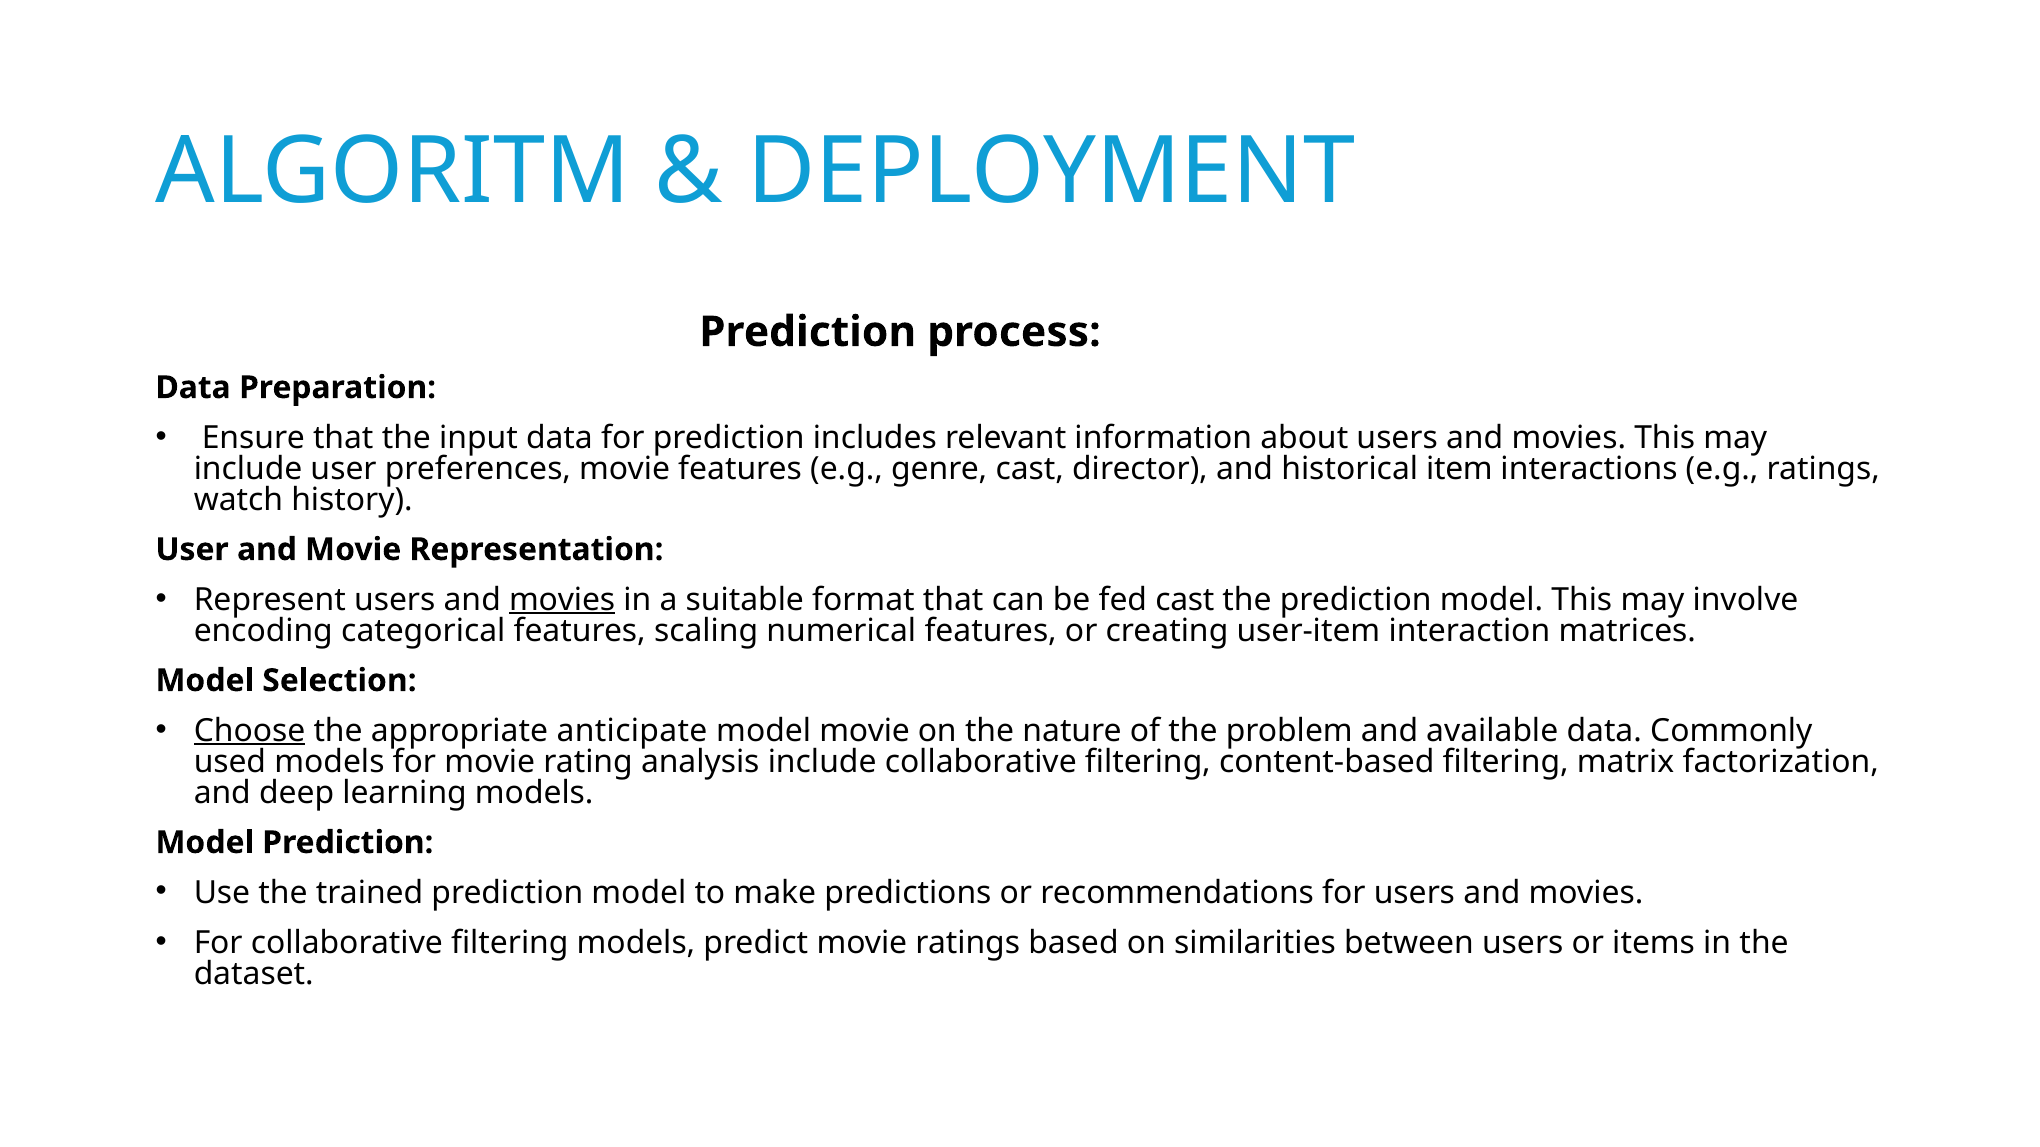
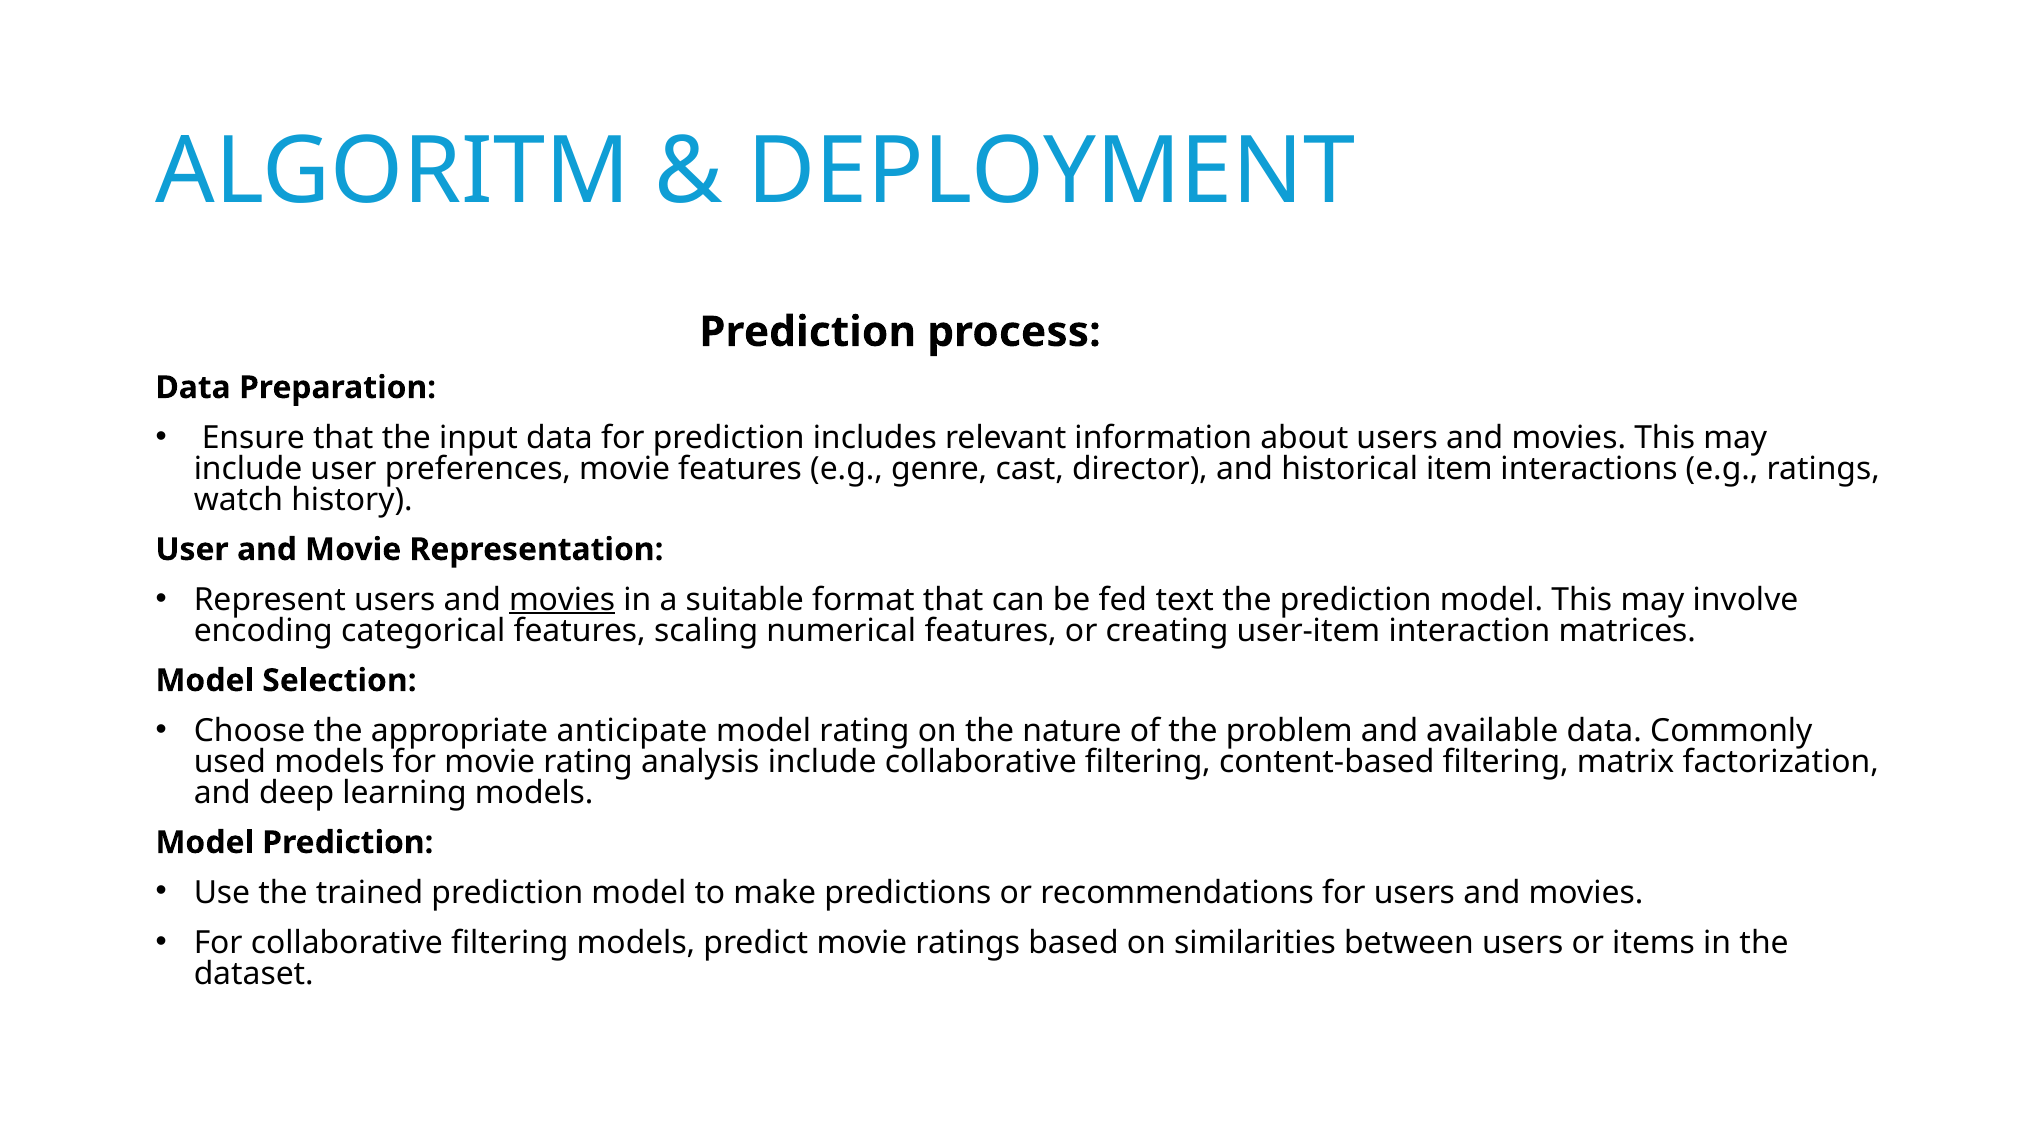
fed cast: cast -> text
Choose underline: present -> none
model movie: movie -> rating
